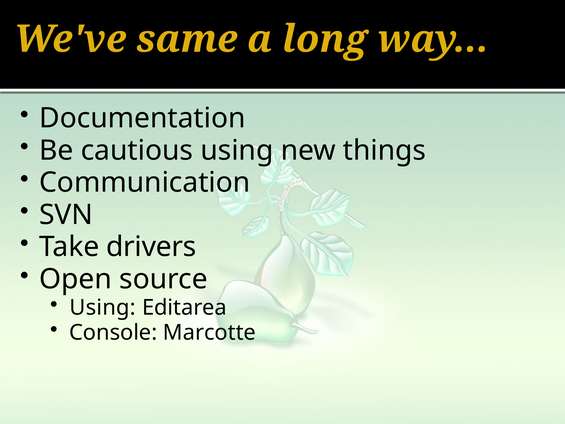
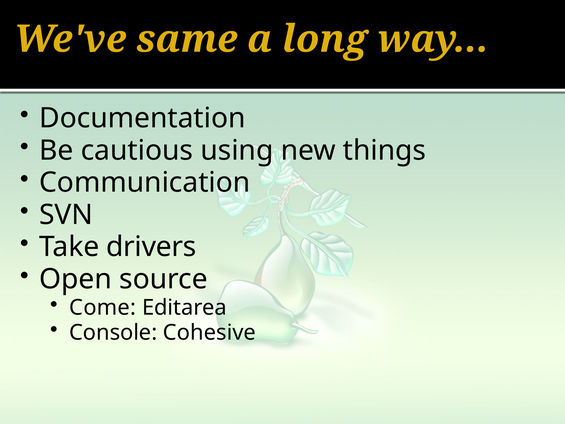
Using at (103, 307): Using -> Come
Marcotte: Marcotte -> Cohesive
